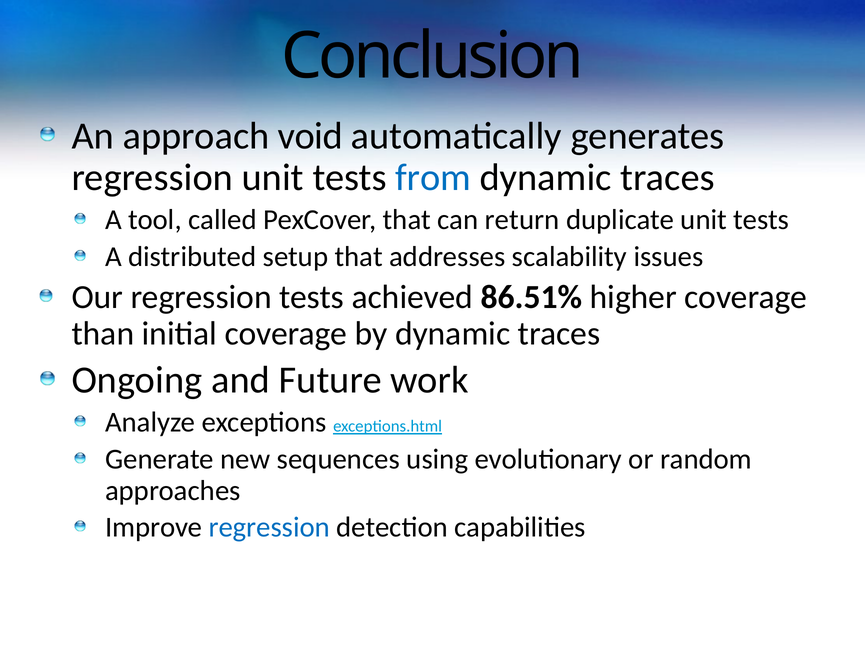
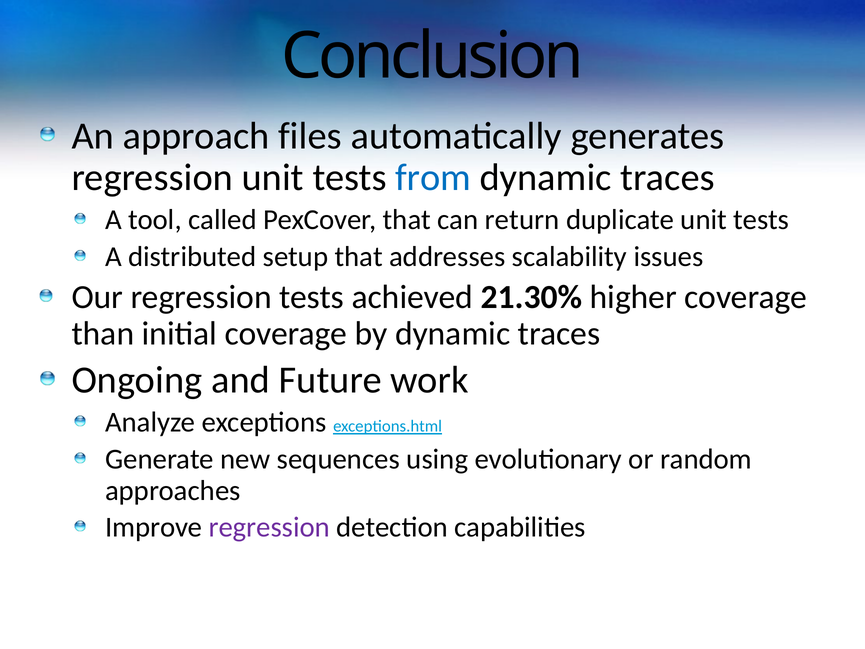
void: void -> files
86.51%: 86.51% -> 21.30%
regression at (269, 527) colour: blue -> purple
